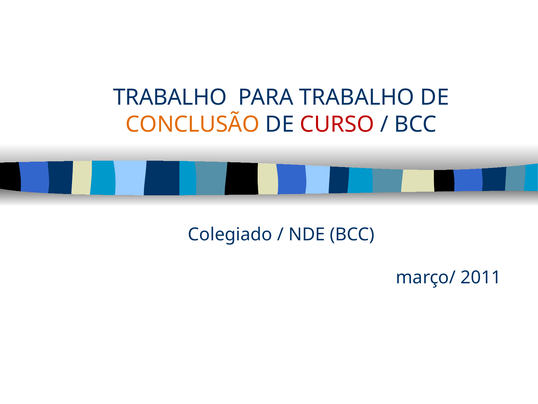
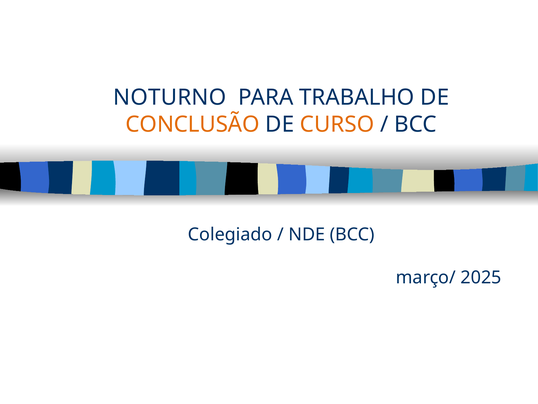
TRABALHO at (170, 97): TRABALHO -> NOTURNO
CURSO colour: red -> orange
2011: 2011 -> 2025
